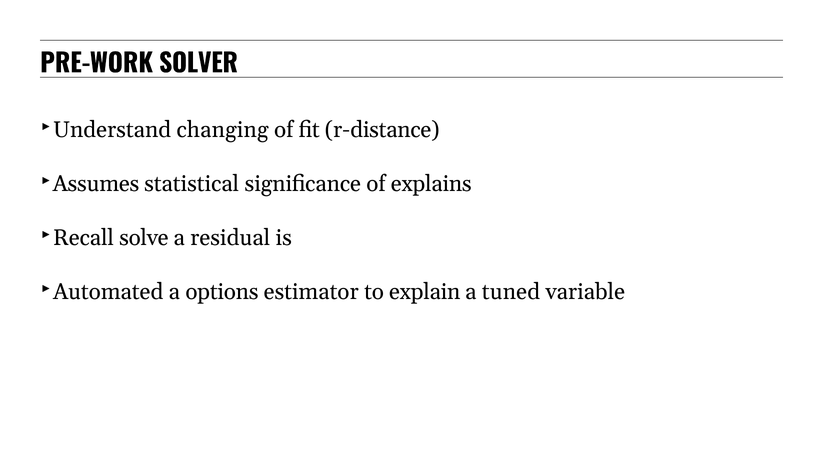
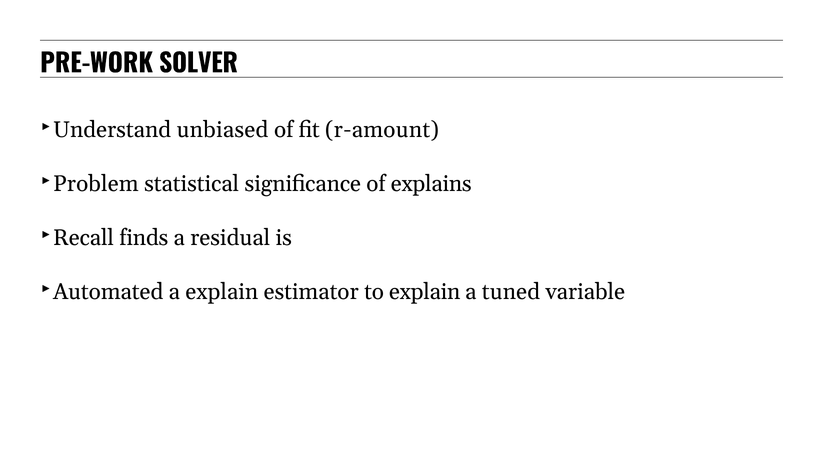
changing: changing -> unbiased
r-distance: r-distance -> r-amount
Assumes: Assumes -> Problem
solve: solve -> finds
a options: options -> explain
